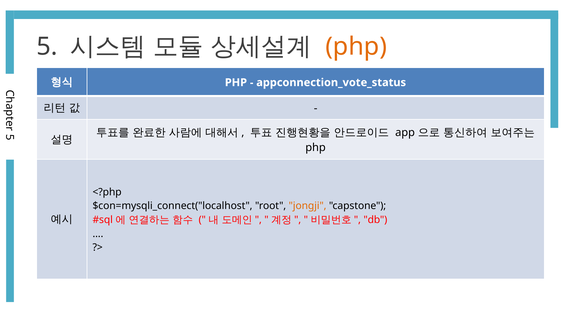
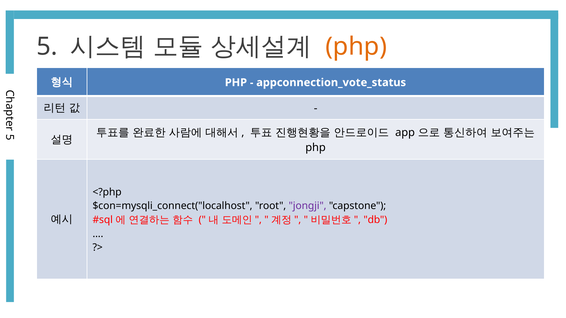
jongji colour: orange -> purple
